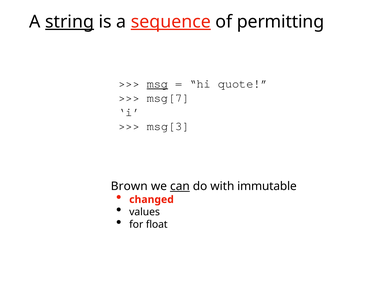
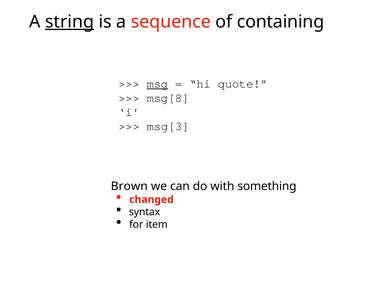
sequence underline: present -> none
permitting: permitting -> containing
msg[7: msg[7 -> msg[8
can underline: present -> none
immutable: immutable -> something
values: values -> syntax
float: float -> item
